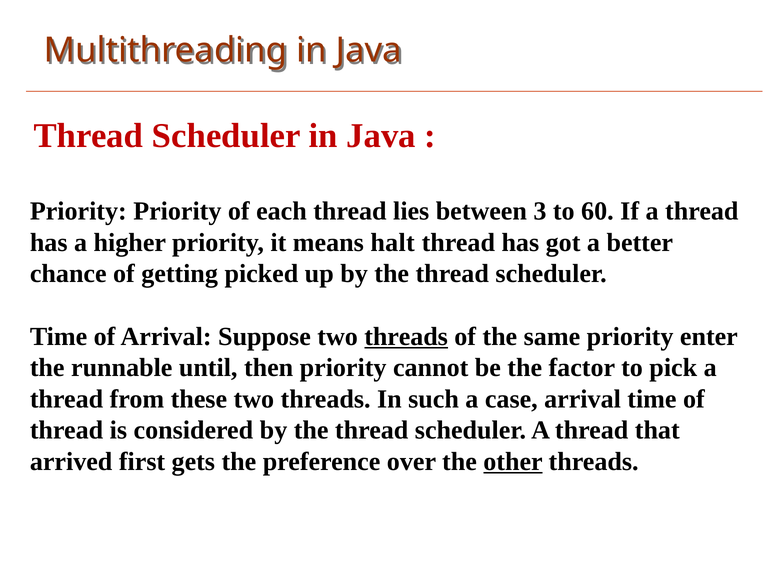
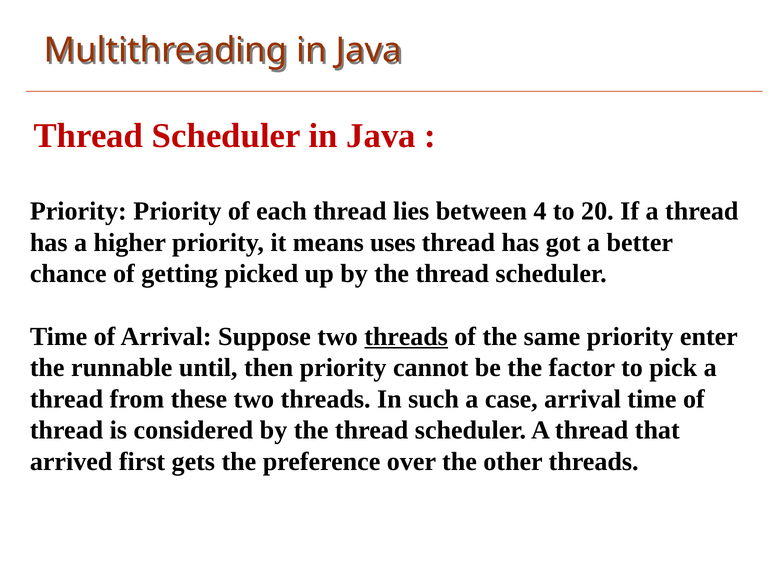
3: 3 -> 4
60: 60 -> 20
halt: halt -> uses
other underline: present -> none
